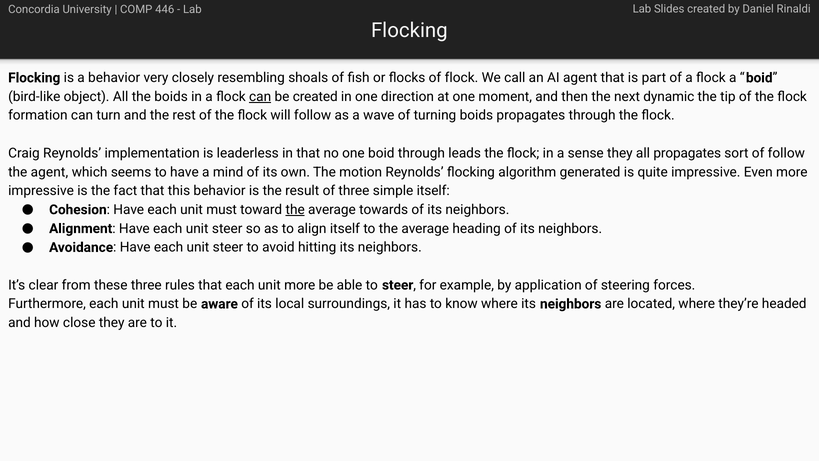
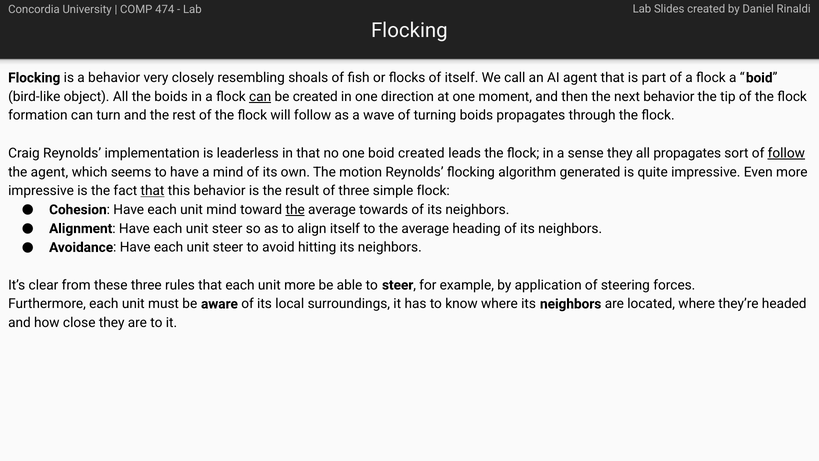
446: 446 -> 474
of flock: flock -> itself
next dynamic: dynamic -> behavior
boid through: through -> created
follow at (786, 153) underline: none -> present
that at (153, 191) underline: none -> present
simple itself: itself -> flock
Have each unit must: must -> mind
